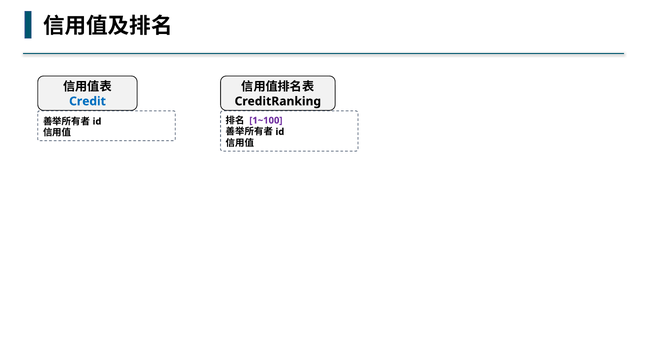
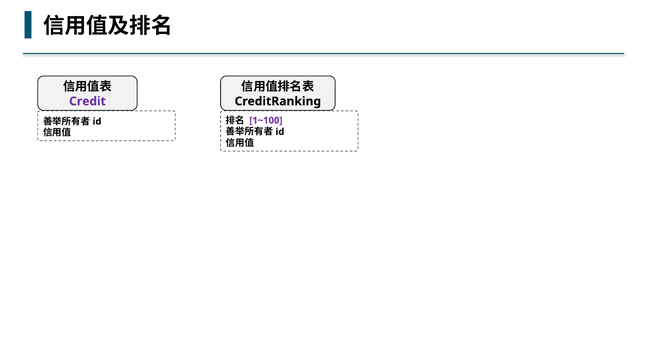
Credit colour: blue -> purple
